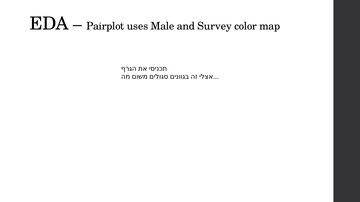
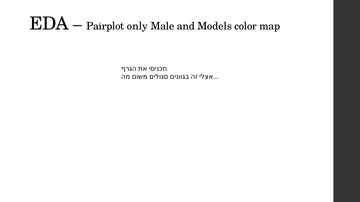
uses: uses -> only
Survey: Survey -> Models
